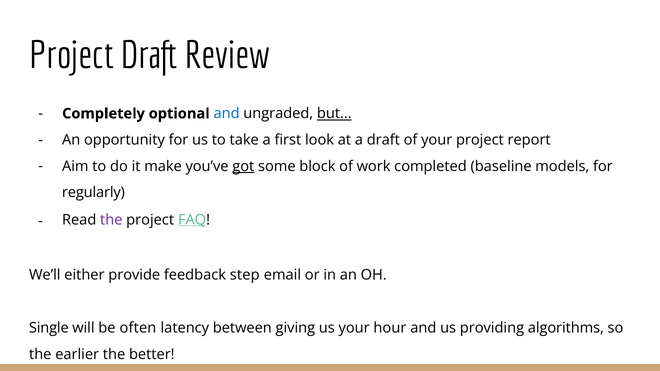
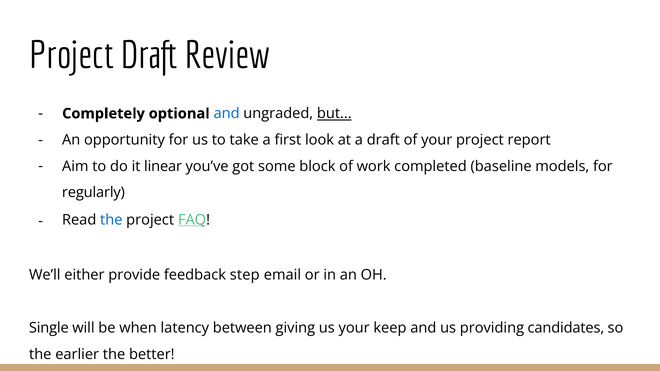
make: make -> linear
got underline: present -> none
the at (111, 220) colour: purple -> blue
often: often -> when
hour: hour -> keep
algorithms: algorithms -> candidates
